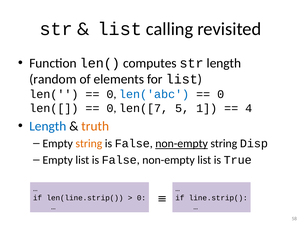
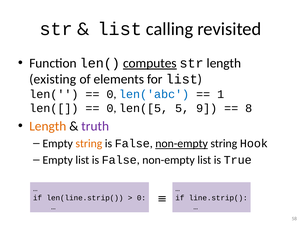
computes underline: none -> present
random: random -> existing
0 at (221, 94): 0 -> 1
len([7: len([7 -> len([5
1: 1 -> 9
4: 4 -> 8
Length at (48, 126) colour: blue -> orange
truth colour: orange -> purple
Disp: Disp -> Hook
